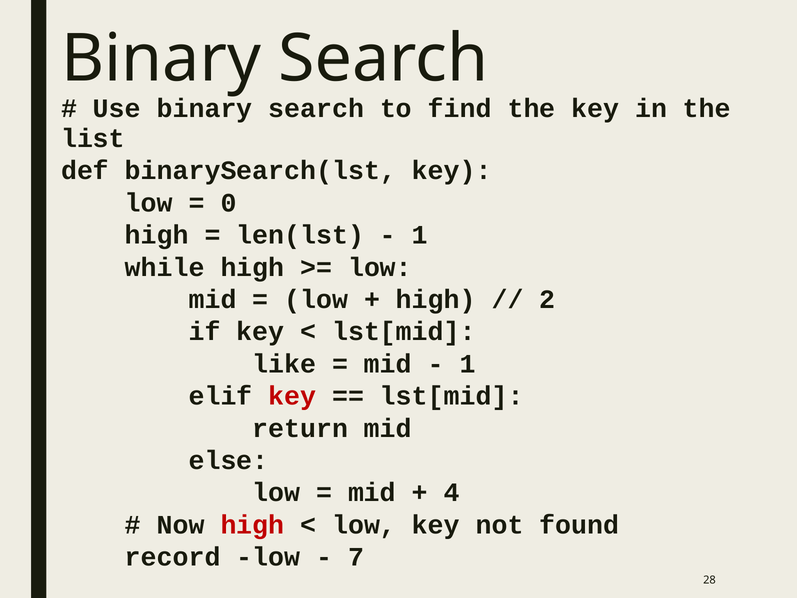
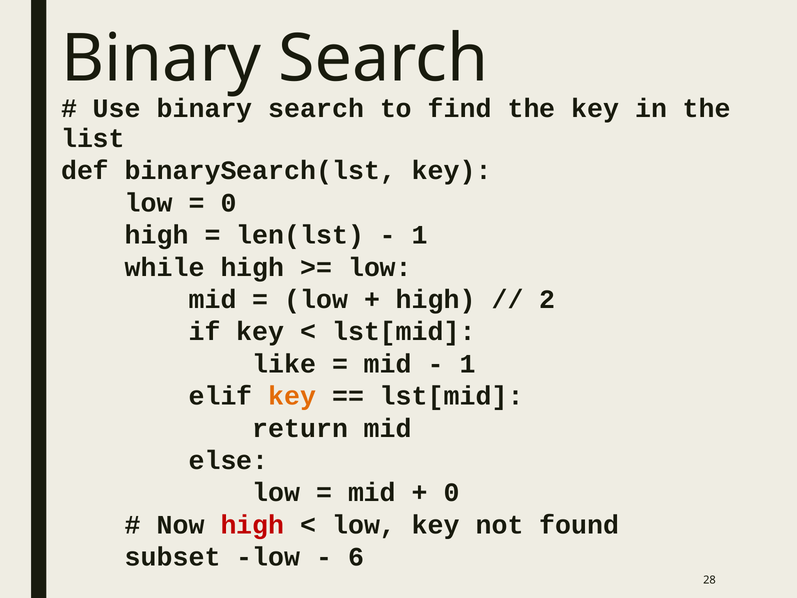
key at (292, 396) colour: red -> orange
4 at (452, 492): 4 -> 0
record: record -> subset
7: 7 -> 6
